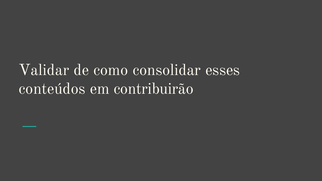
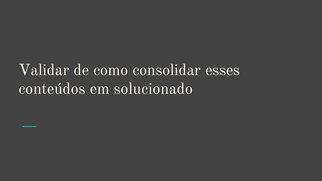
contribuirão: contribuirão -> solucionado
